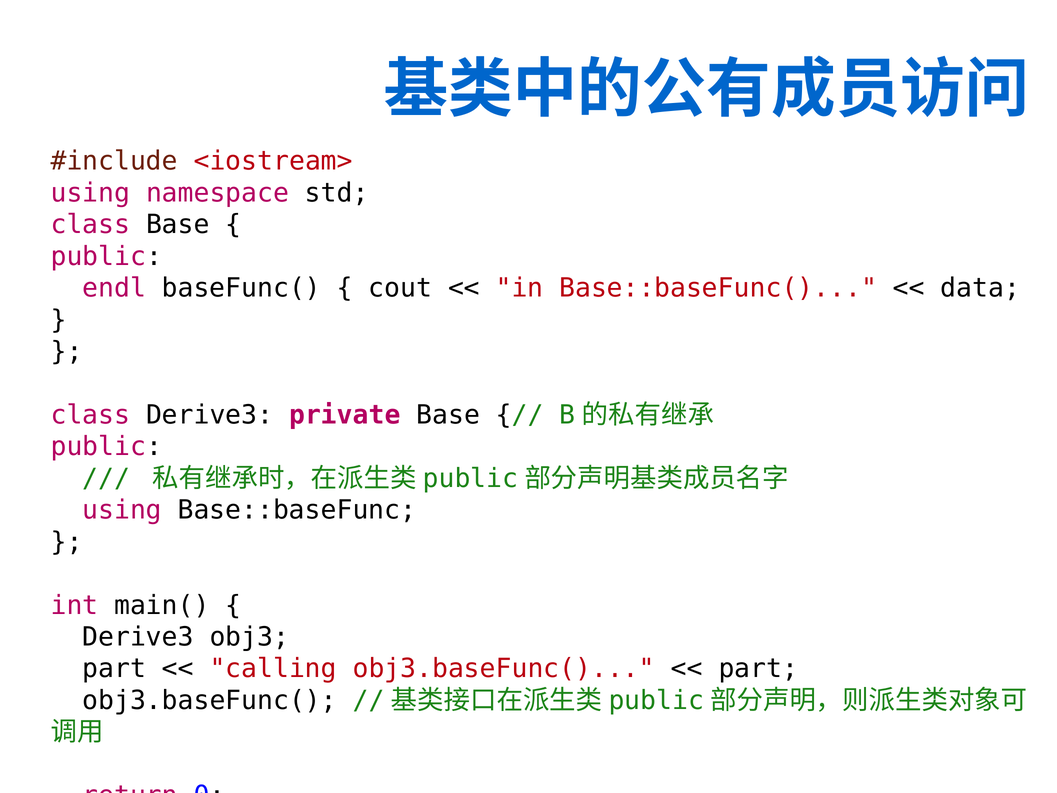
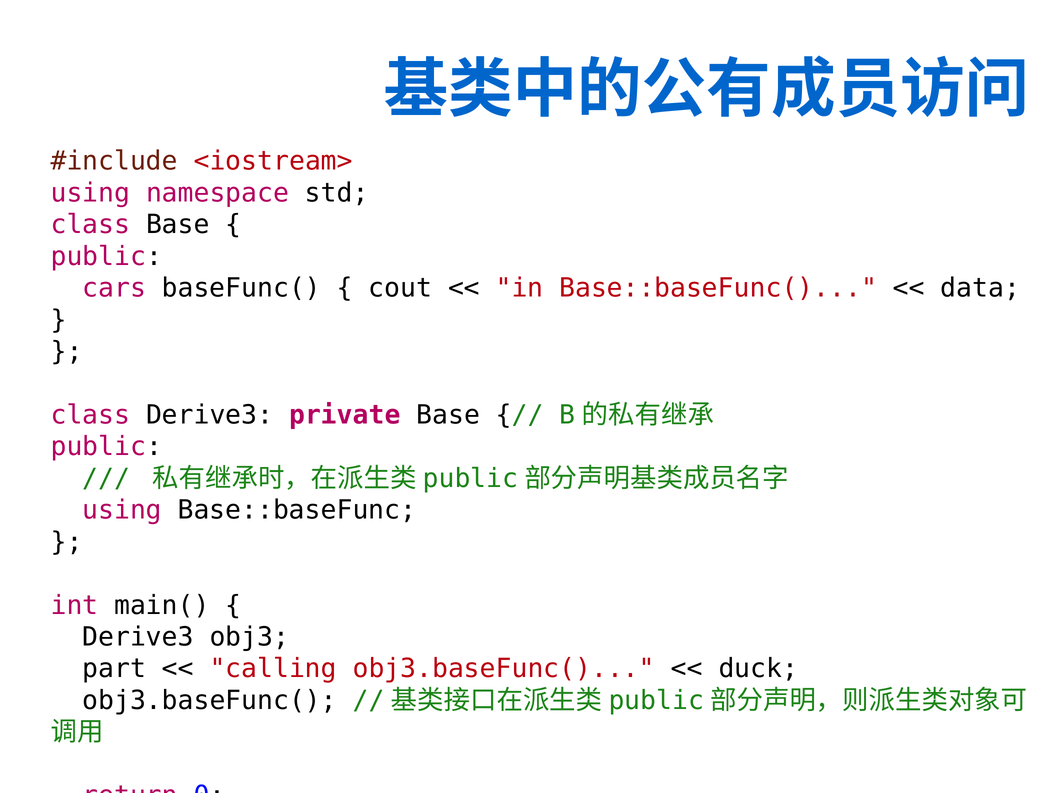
endl: endl -> cars
part at (758, 669): part -> duck
